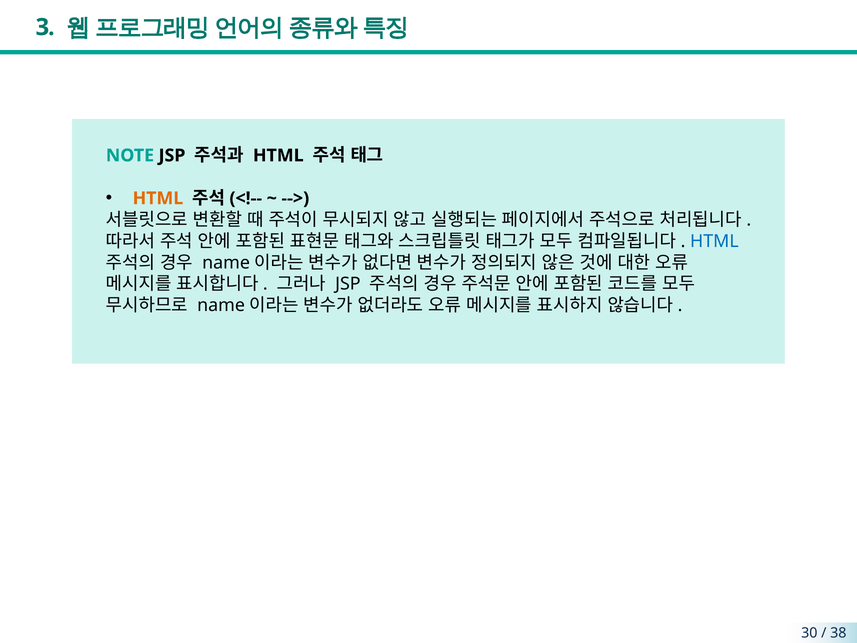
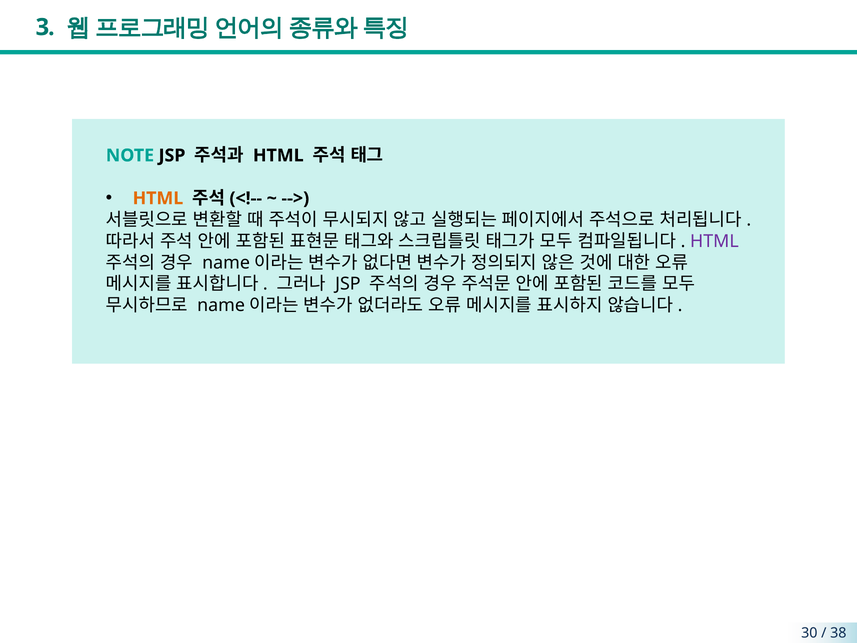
HTML at (714, 241) colour: blue -> purple
